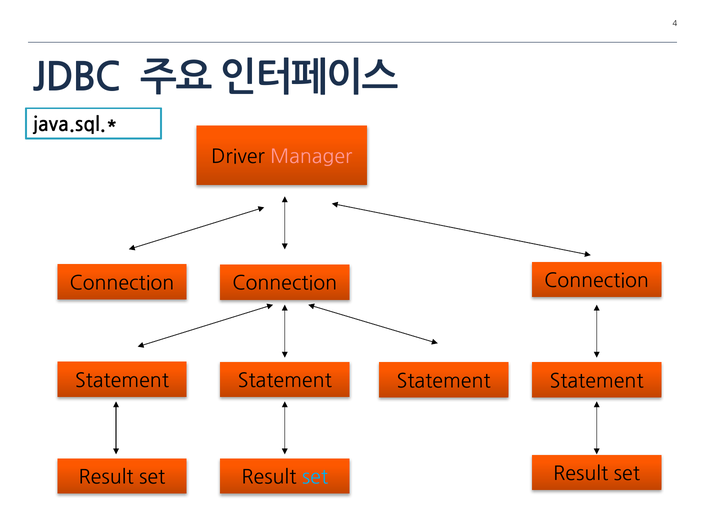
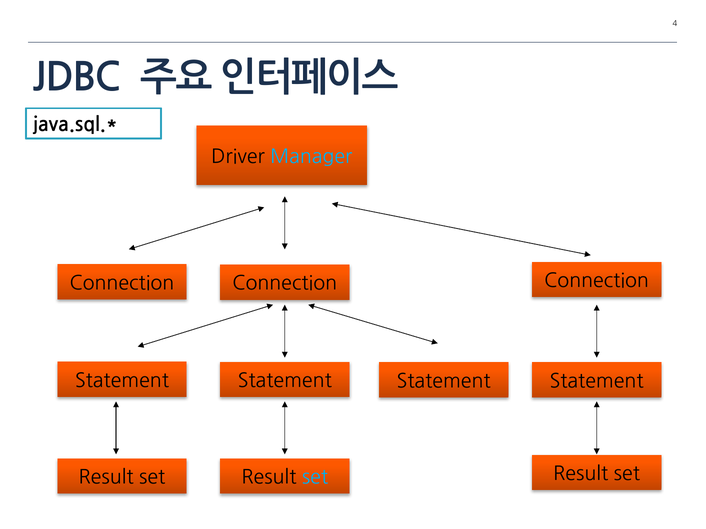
Manager colour: pink -> light blue
